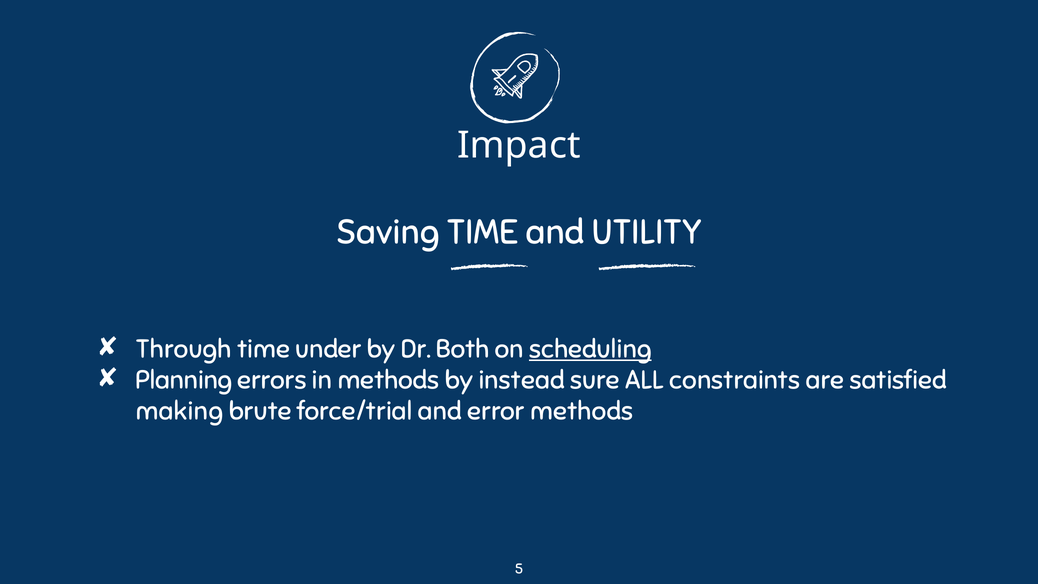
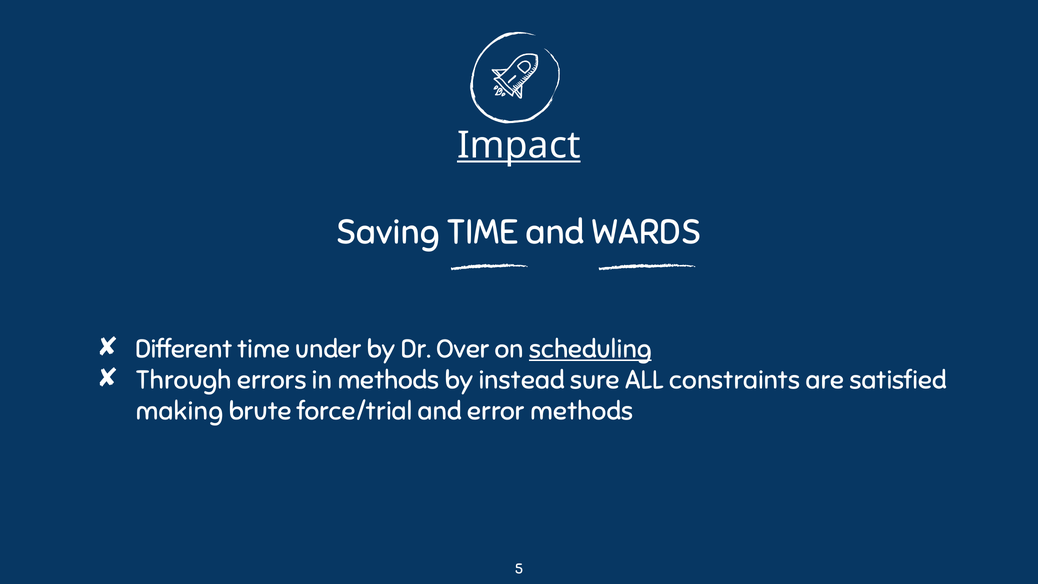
Impact underline: none -> present
UTILITY: UTILITY -> WARDS
Through: Through -> Different
Both: Both -> Over
Planning: Planning -> Through
